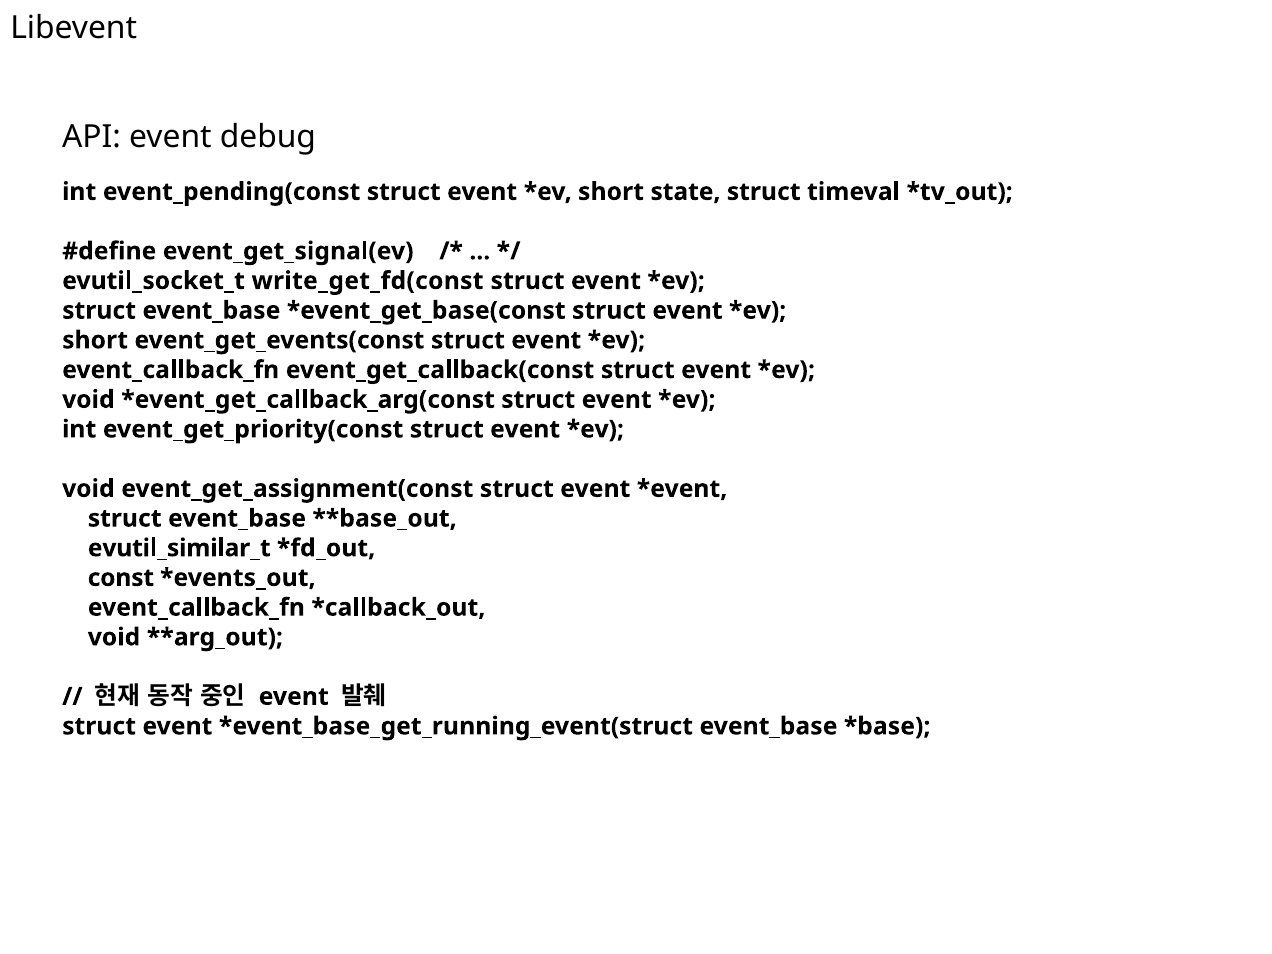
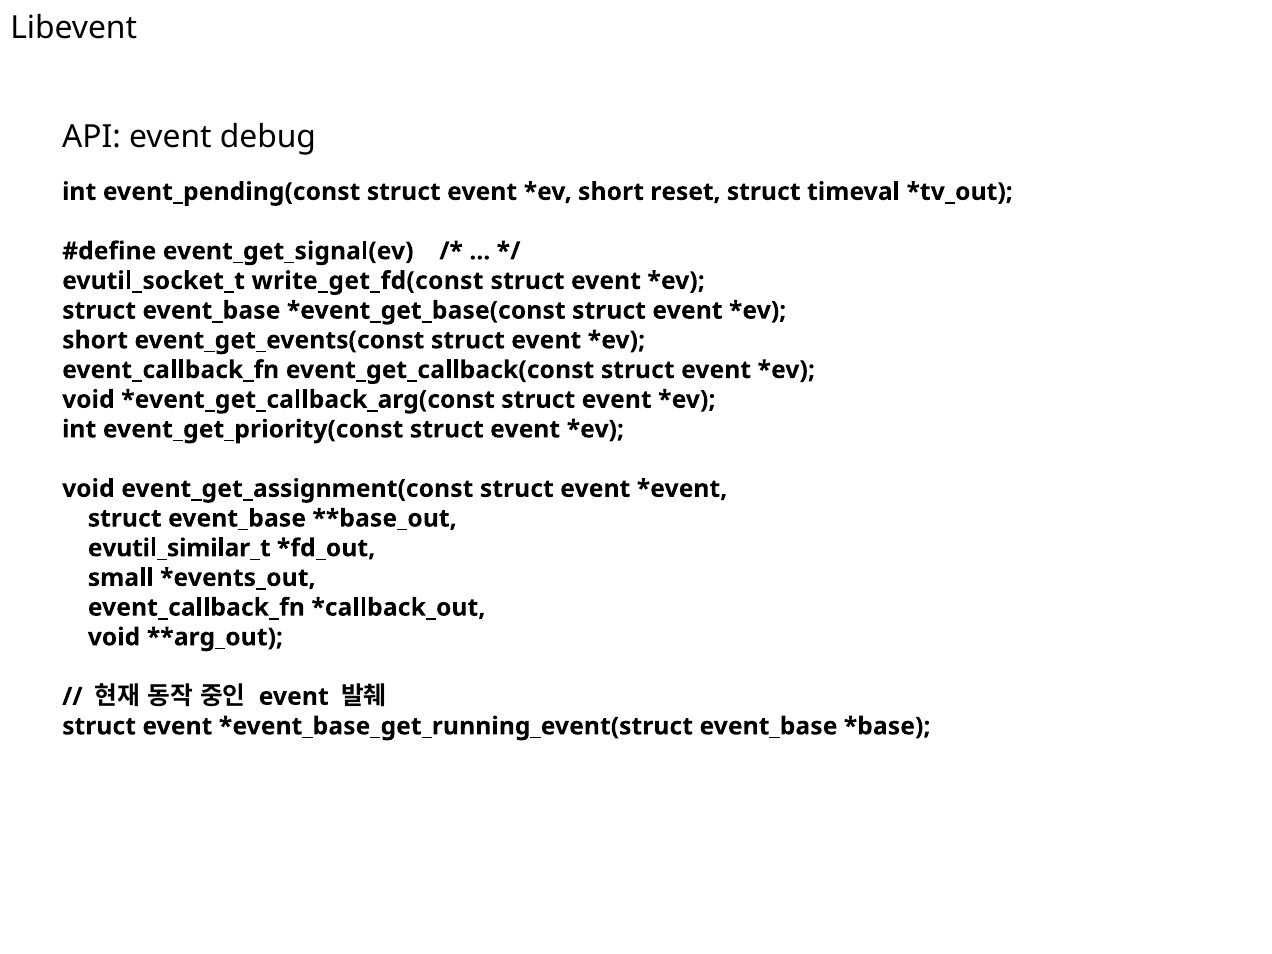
state: state -> reset
const: const -> small
